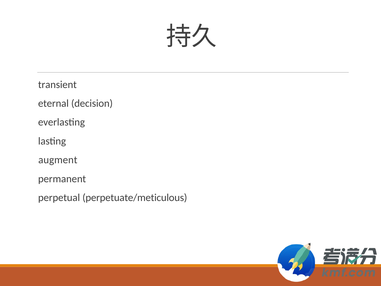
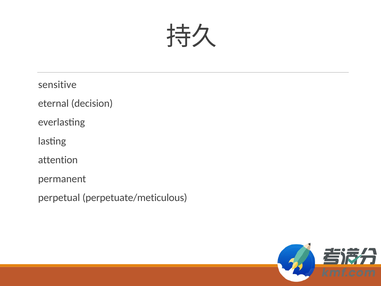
transient: transient -> sensitive
augment: augment -> attention
